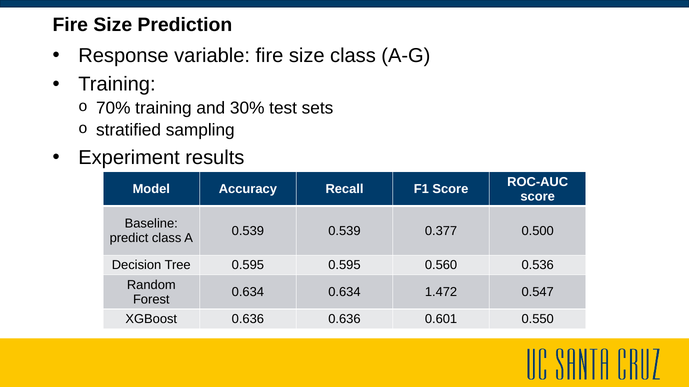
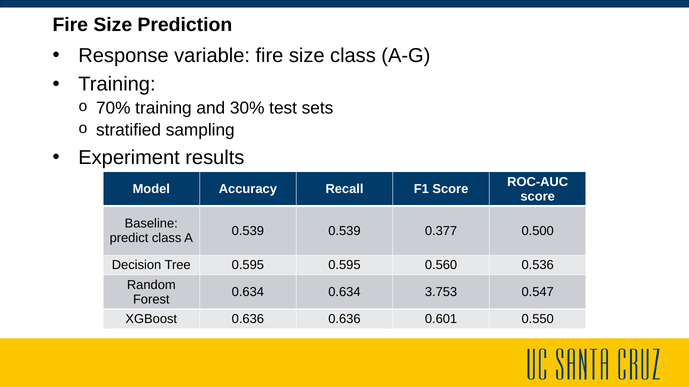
1.472: 1.472 -> 3.753
